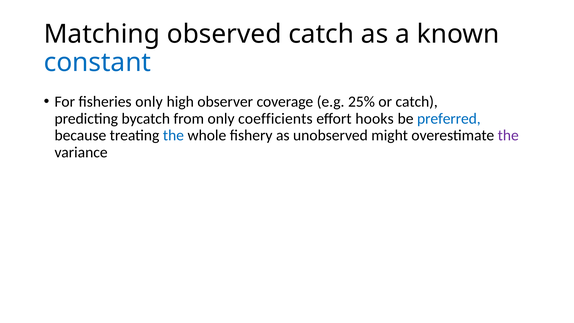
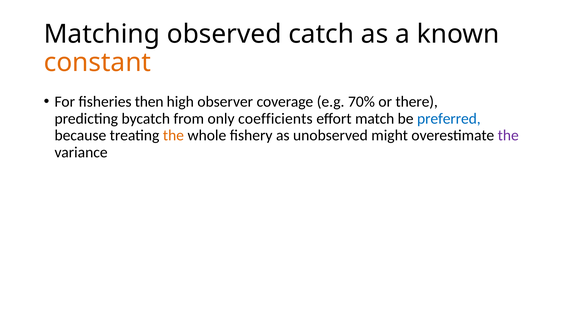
constant colour: blue -> orange
fisheries only: only -> then
25%: 25% -> 70%
or catch: catch -> there
hooks: hooks -> match
the at (173, 135) colour: blue -> orange
